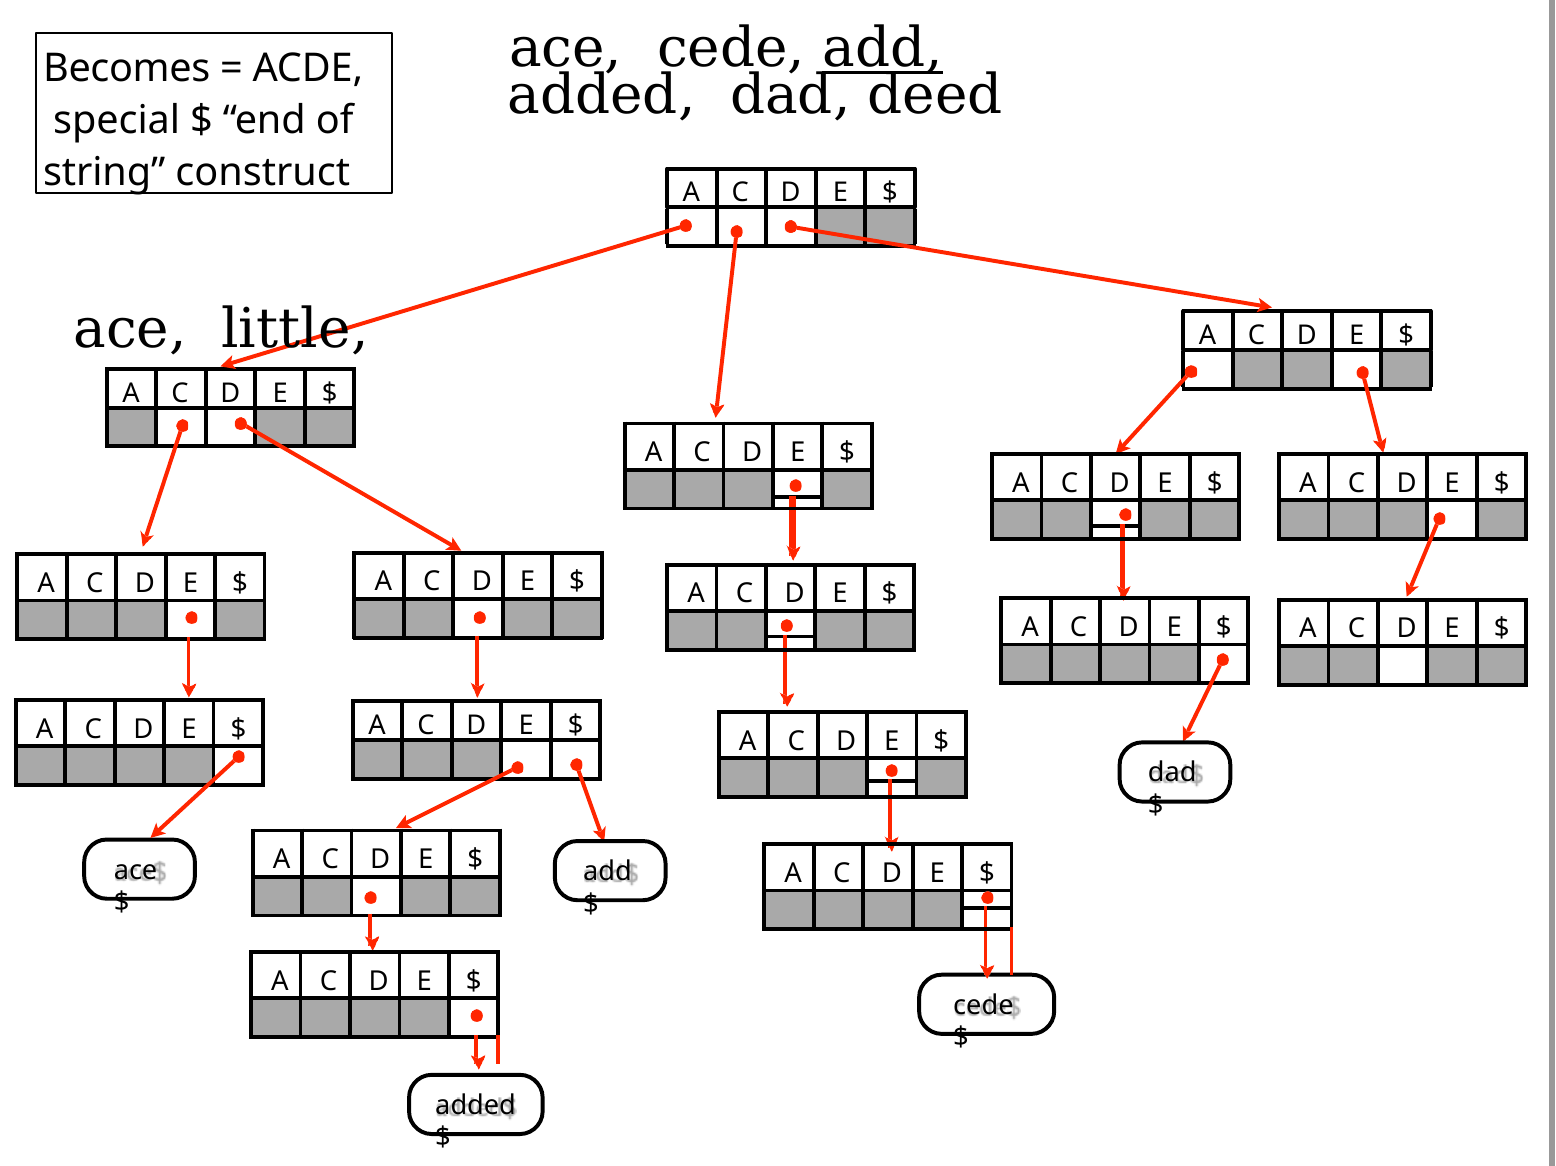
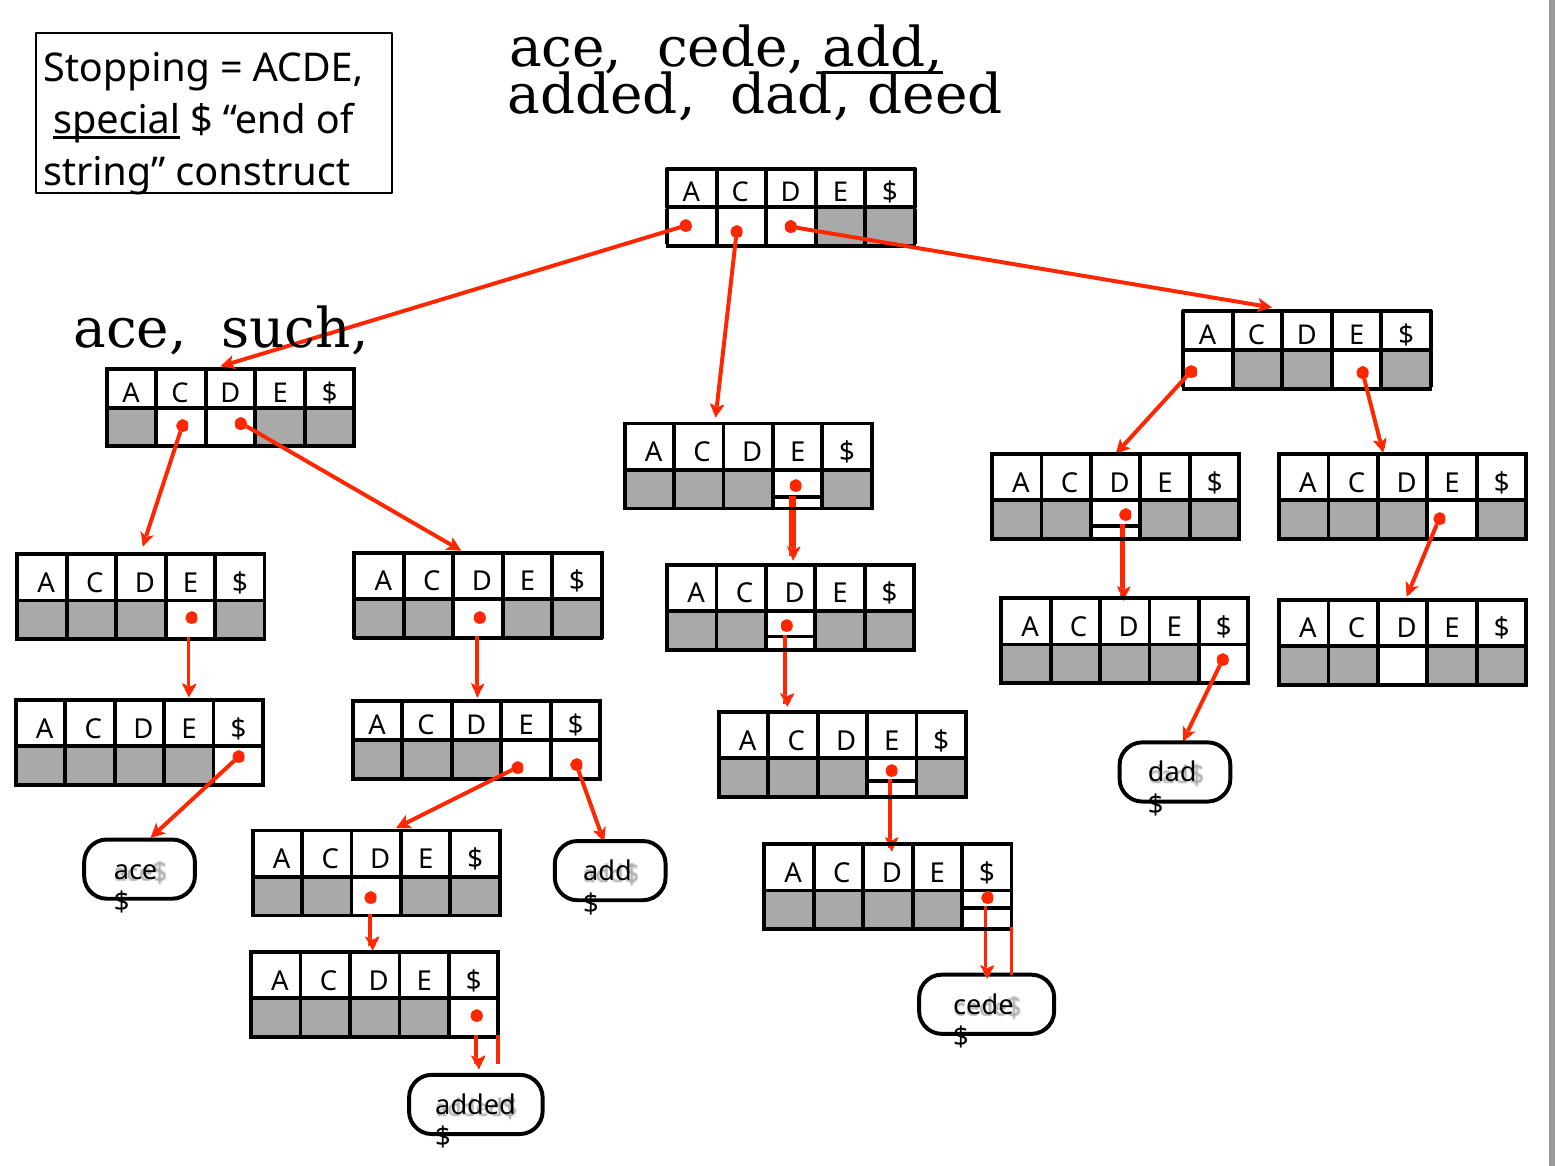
Becomes: Becomes -> Stopping
special underline: none -> present
little: little -> such
